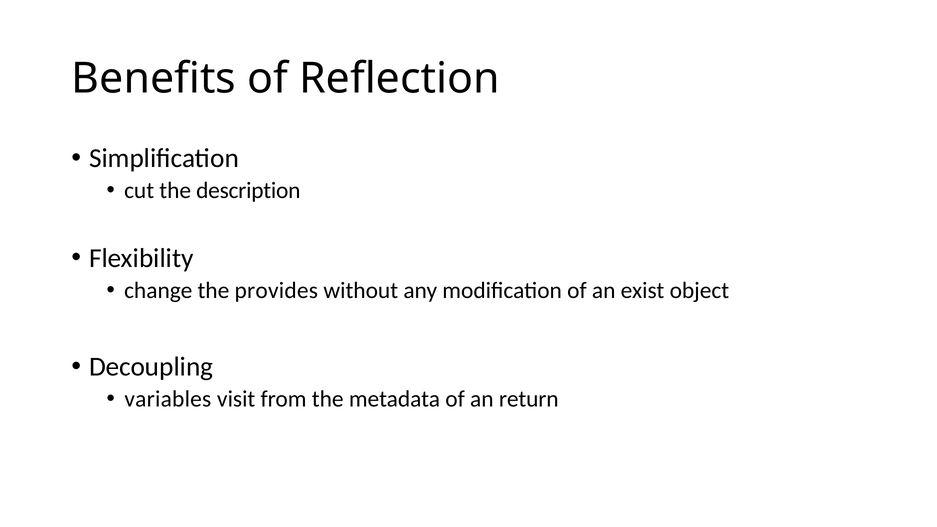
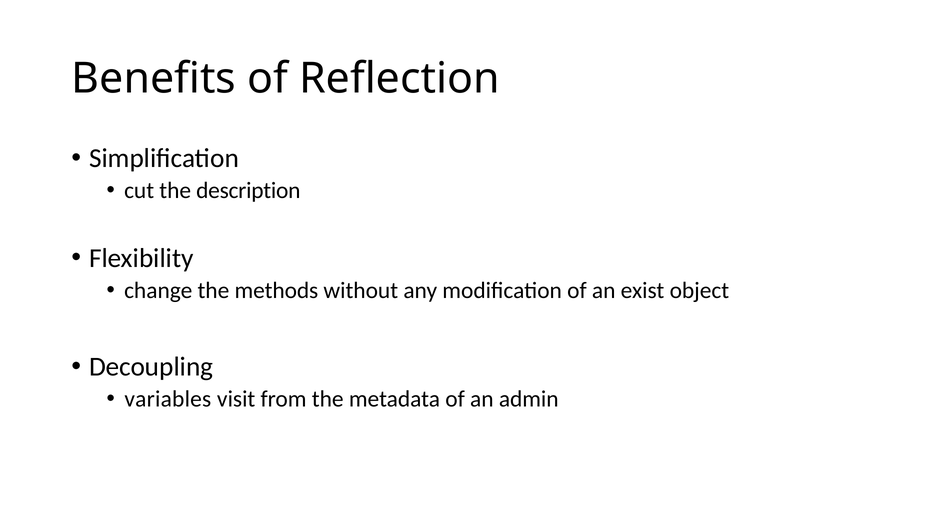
provides: provides -> methods
return: return -> admin
